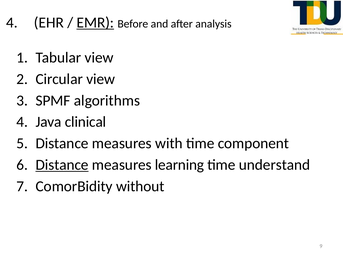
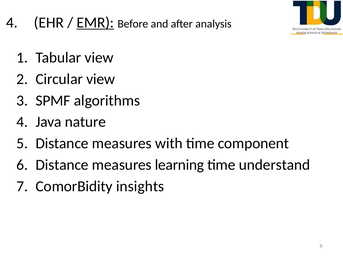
clinical: clinical -> nature
Distance at (62, 164) underline: present -> none
without: without -> insights
